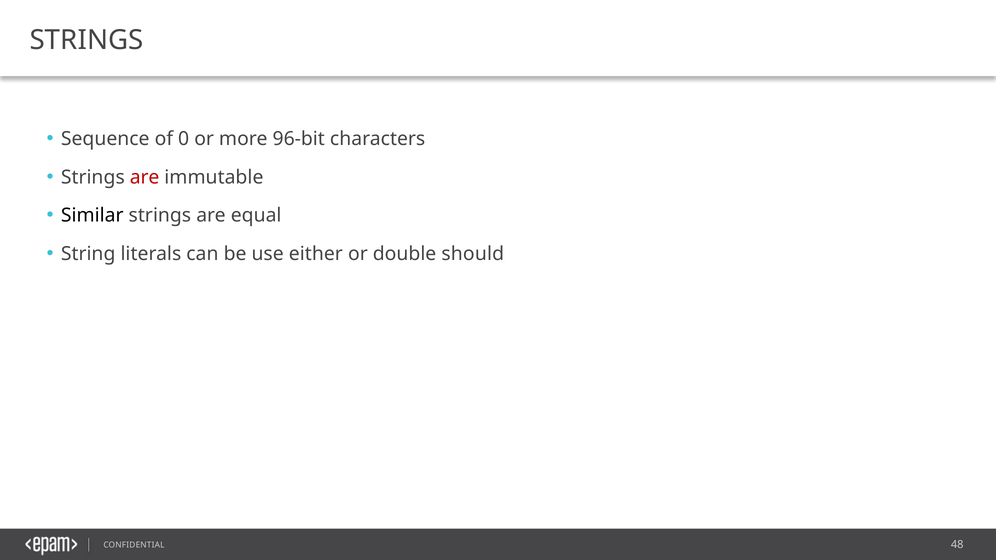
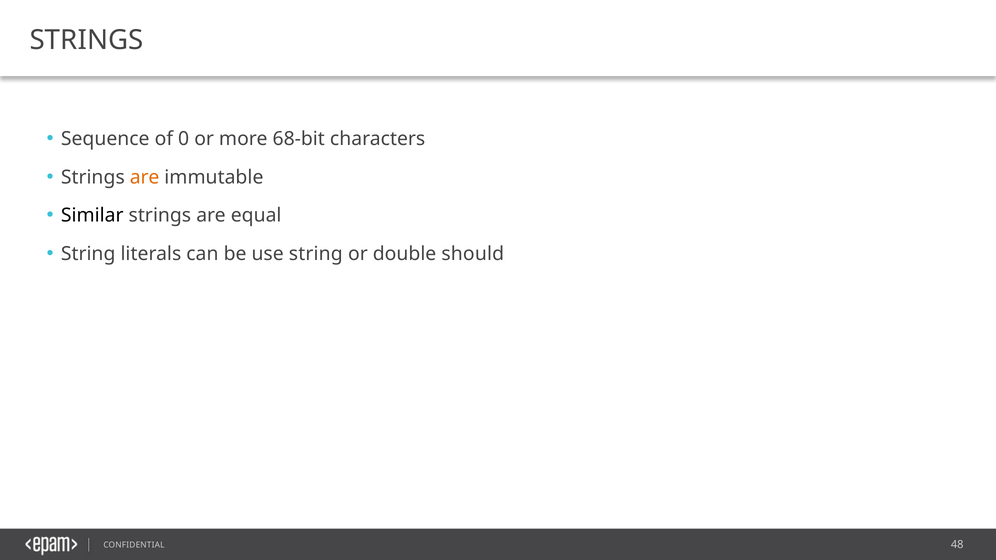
96-bit: 96-bit -> 68-bit
are at (145, 177) colour: red -> orange
use either: either -> string
